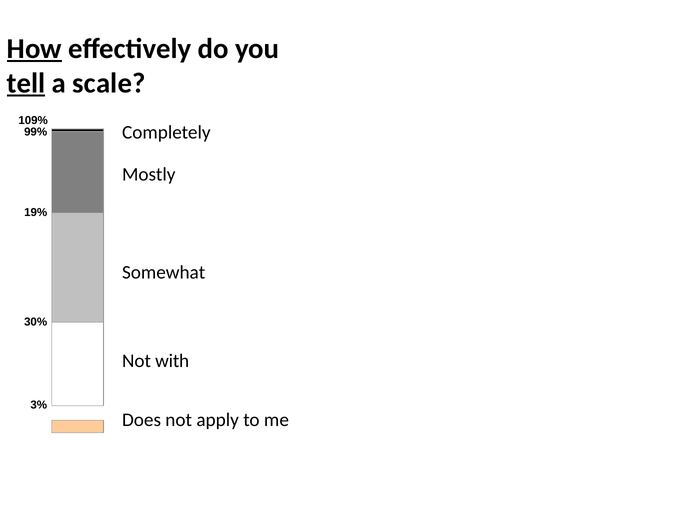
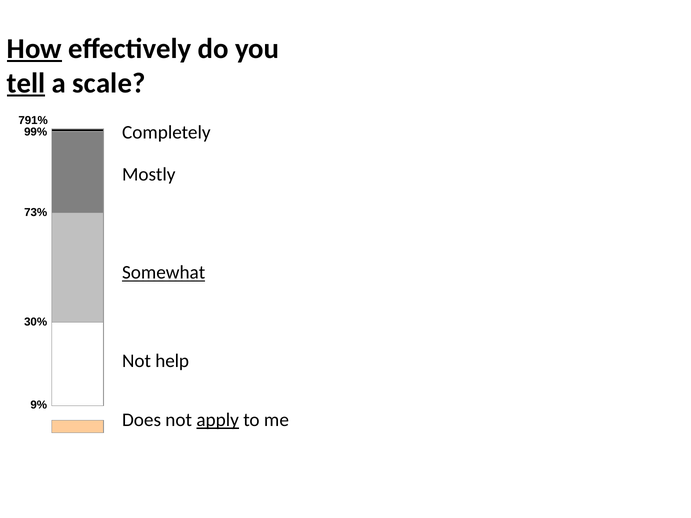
109%: 109% -> 791%
19%: 19% -> 73%
Somewhat underline: none -> present
with: with -> help
3%: 3% -> 9%
apply underline: none -> present
